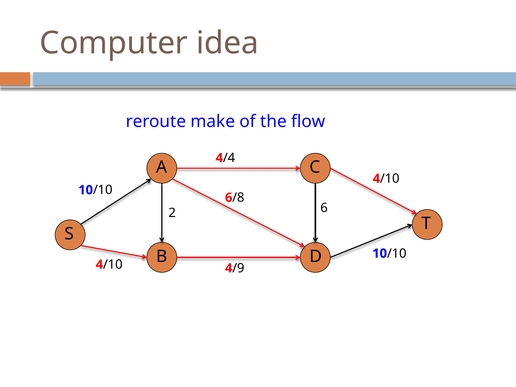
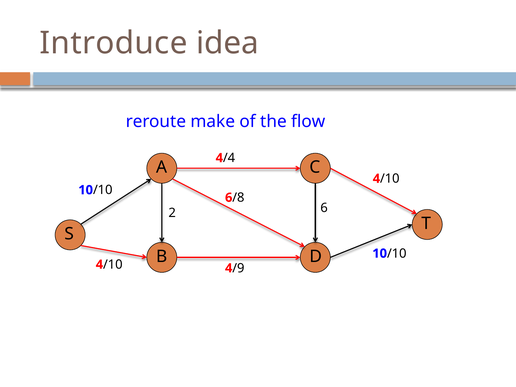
Computer: Computer -> Introduce
